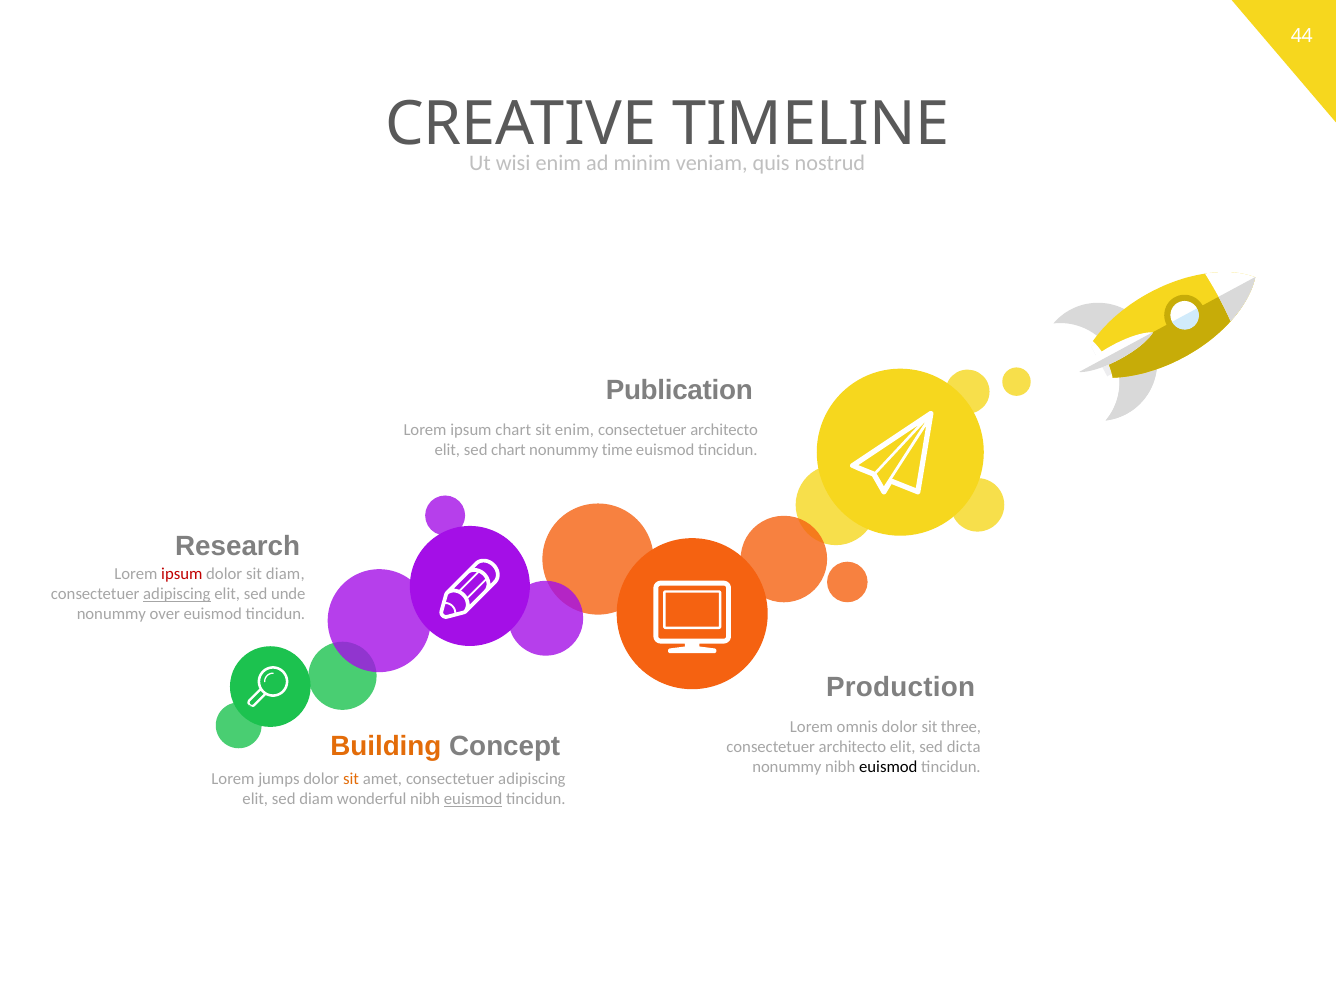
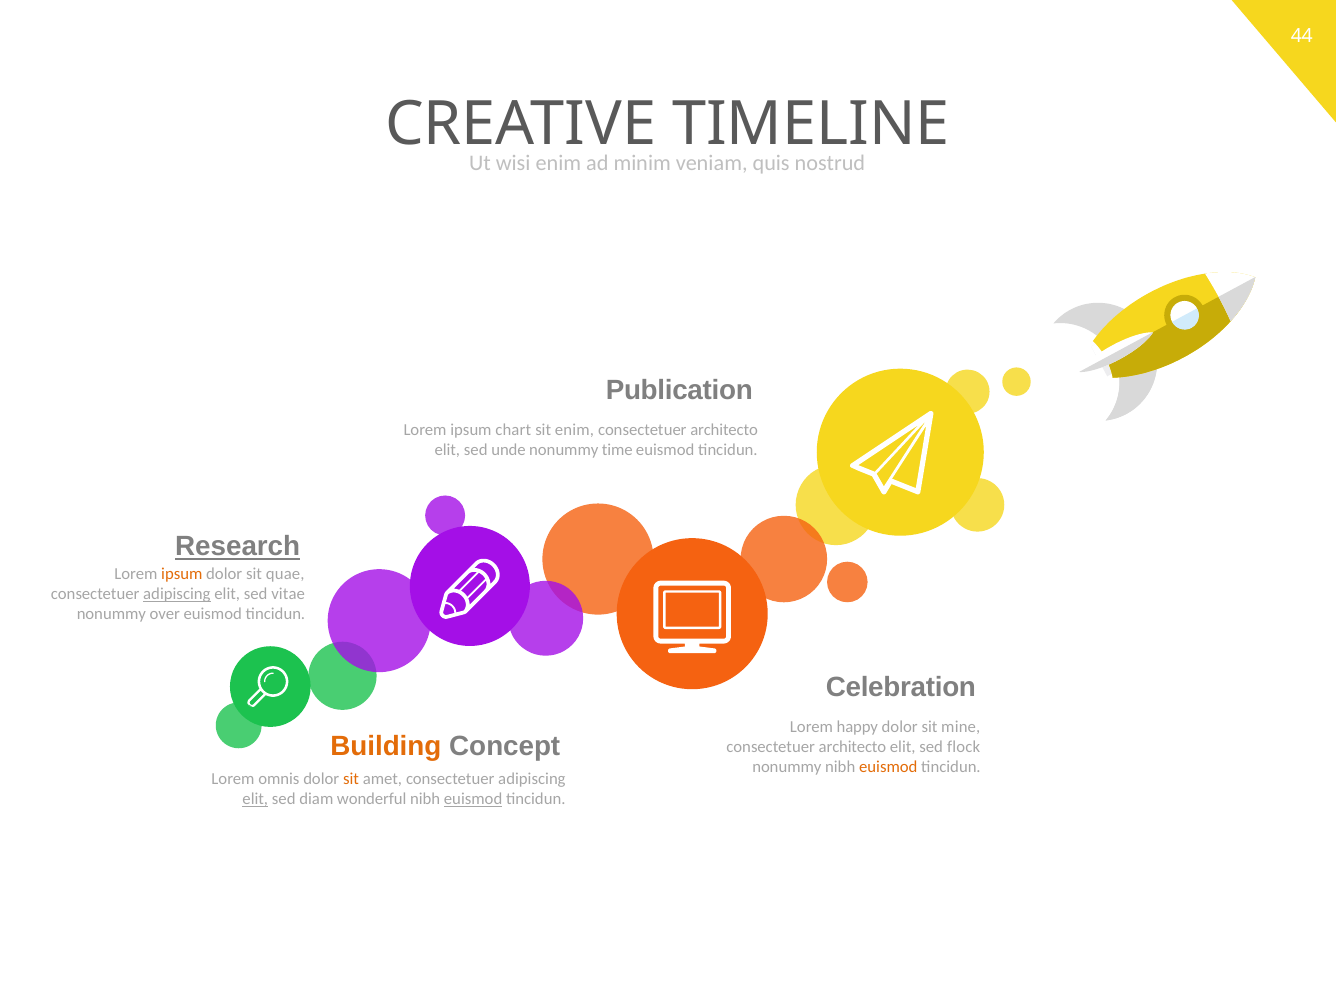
sed chart: chart -> unde
Research underline: none -> present
ipsum at (182, 574) colour: red -> orange
sit diam: diam -> quae
unde: unde -> vitae
Production: Production -> Celebration
omnis: omnis -> happy
three: three -> mine
dicta: dicta -> flock
euismod at (888, 767) colour: black -> orange
jumps: jumps -> omnis
elit at (255, 799) underline: none -> present
